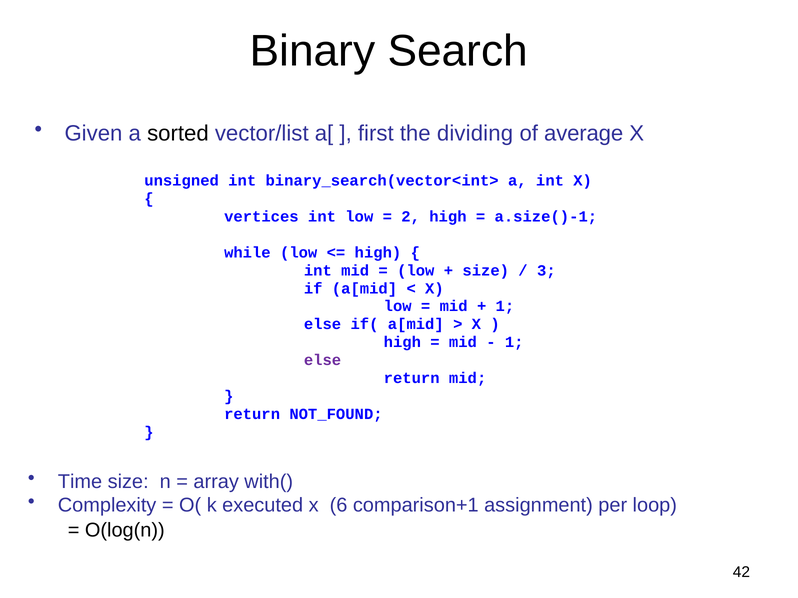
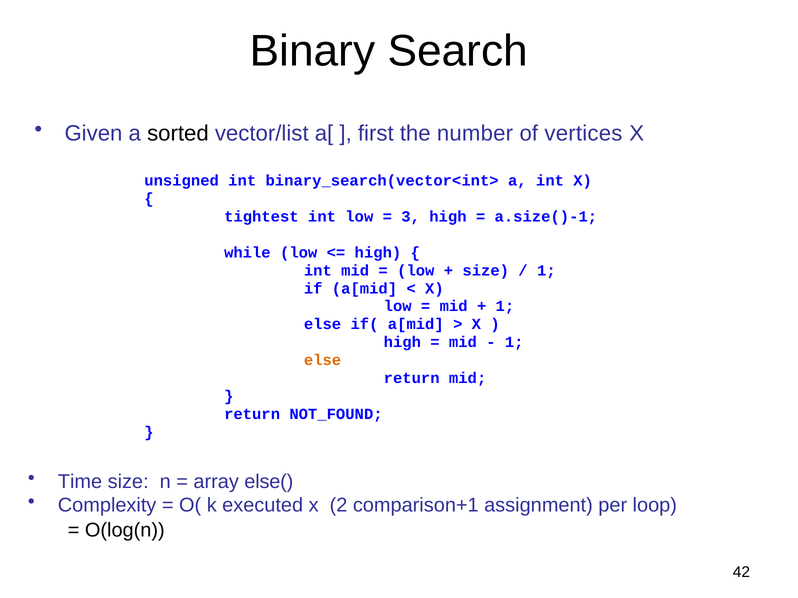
dividing: dividing -> number
average: average -> vertices
vertices: vertices -> tightest
2: 2 -> 3
3 at (546, 271): 3 -> 1
else at (323, 361) colour: purple -> orange
with(: with( -> else(
6: 6 -> 2
